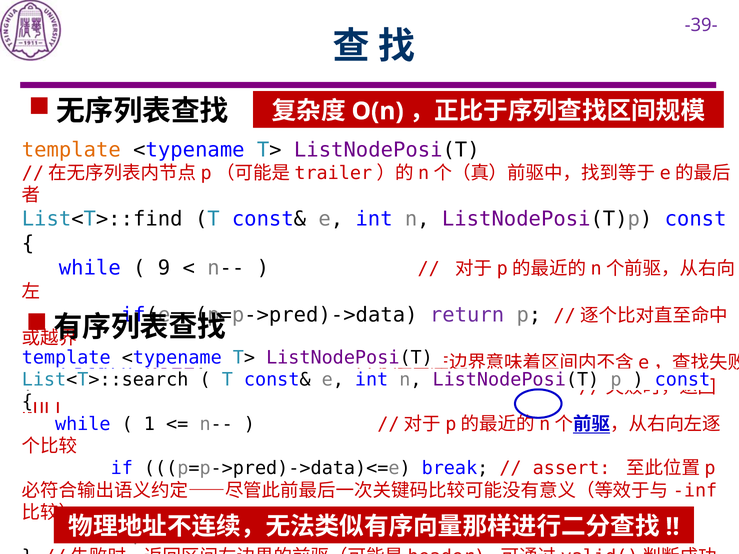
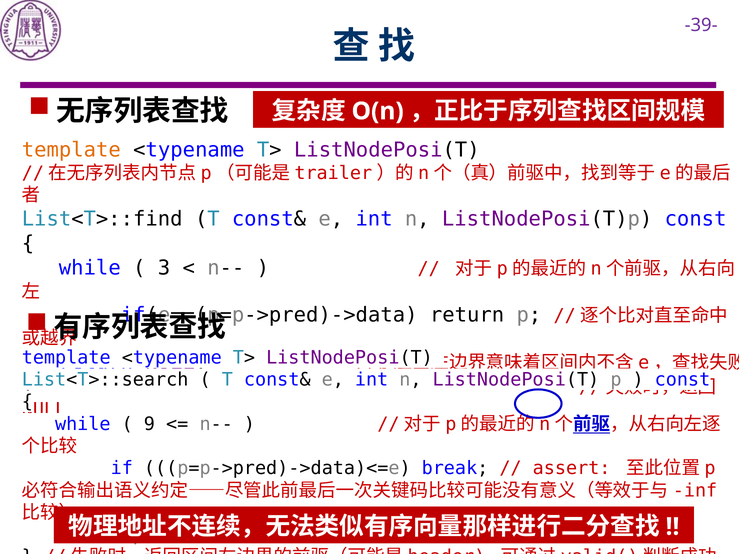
9: 9 -> 3
return at (467, 315) colour: purple -> black
1: 1 -> 9
